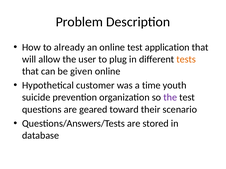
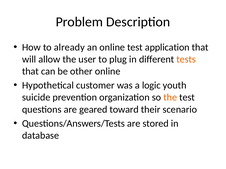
given: given -> other
time: time -> logic
the at (170, 98) colour: purple -> orange
